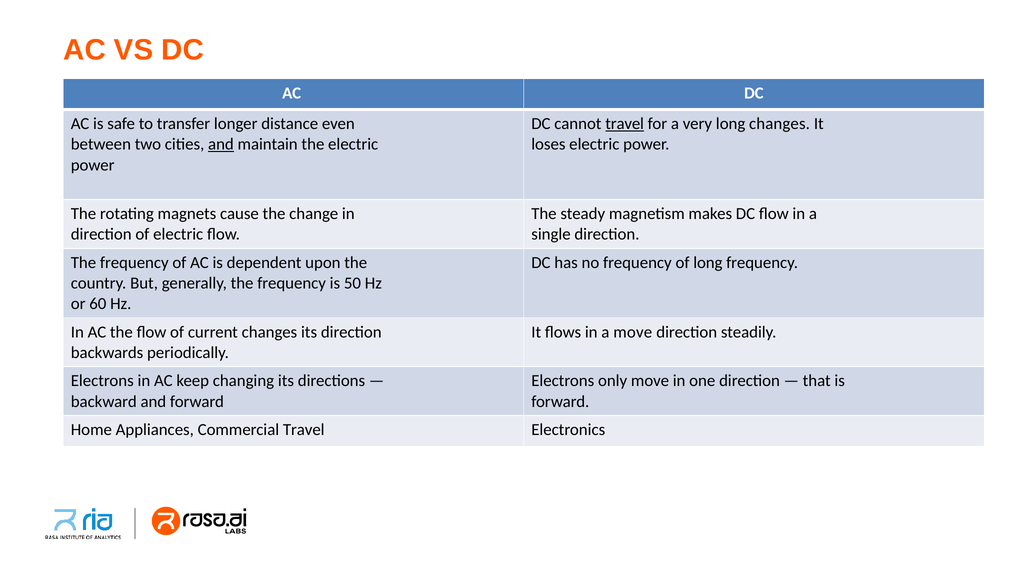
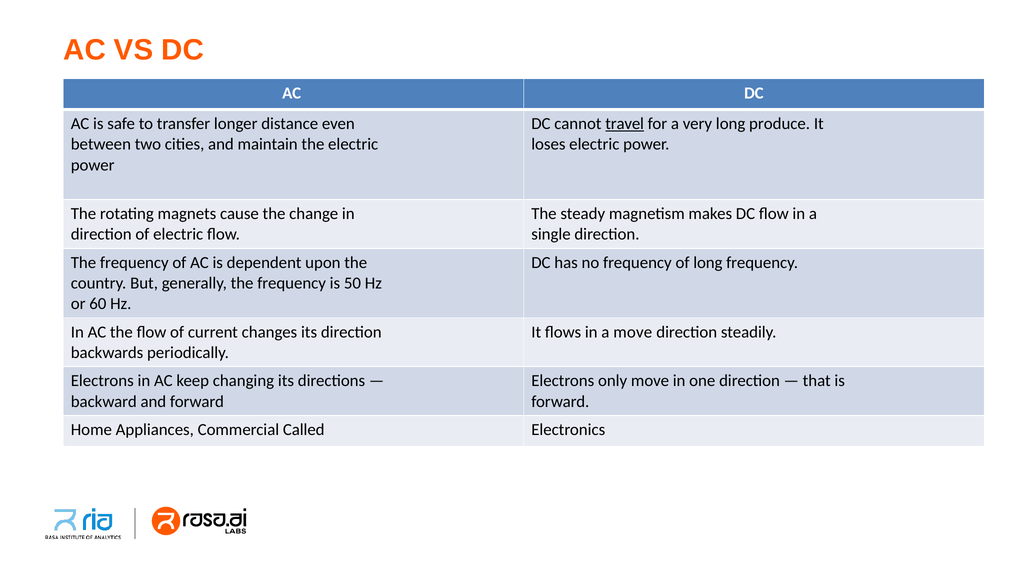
long changes: changes -> produce
and at (221, 144) underline: present -> none
Commercial Travel: Travel -> Called
